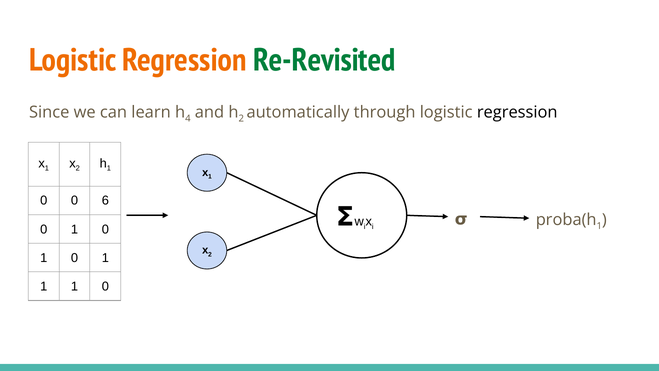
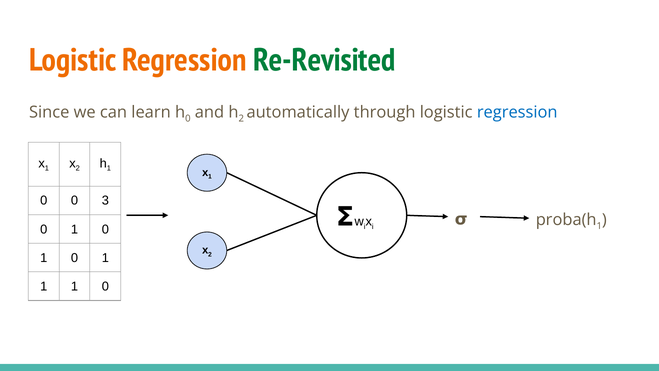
4 at (188, 119): 4 -> 0
regression at (517, 112) colour: black -> blue
6: 6 -> 3
